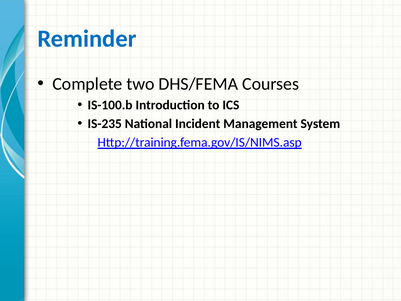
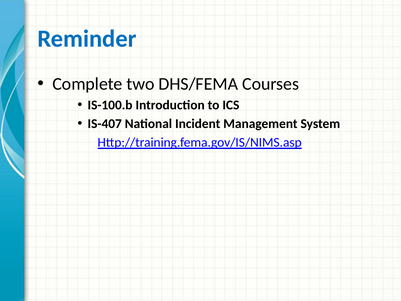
IS-235: IS-235 -> IS-407
